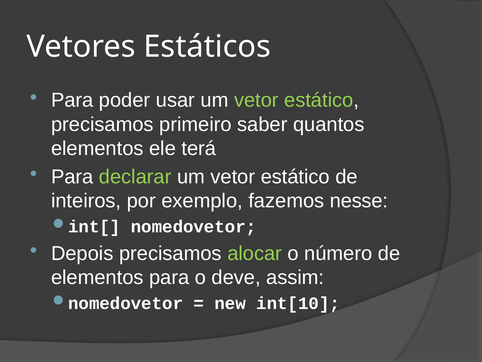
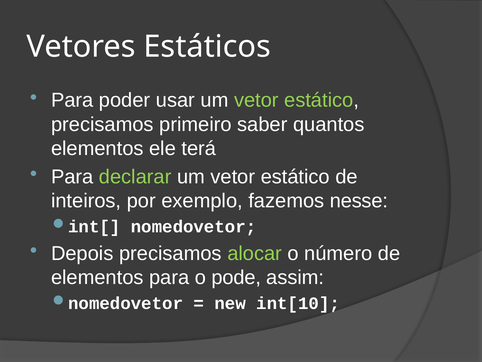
deve: deve -> pode
